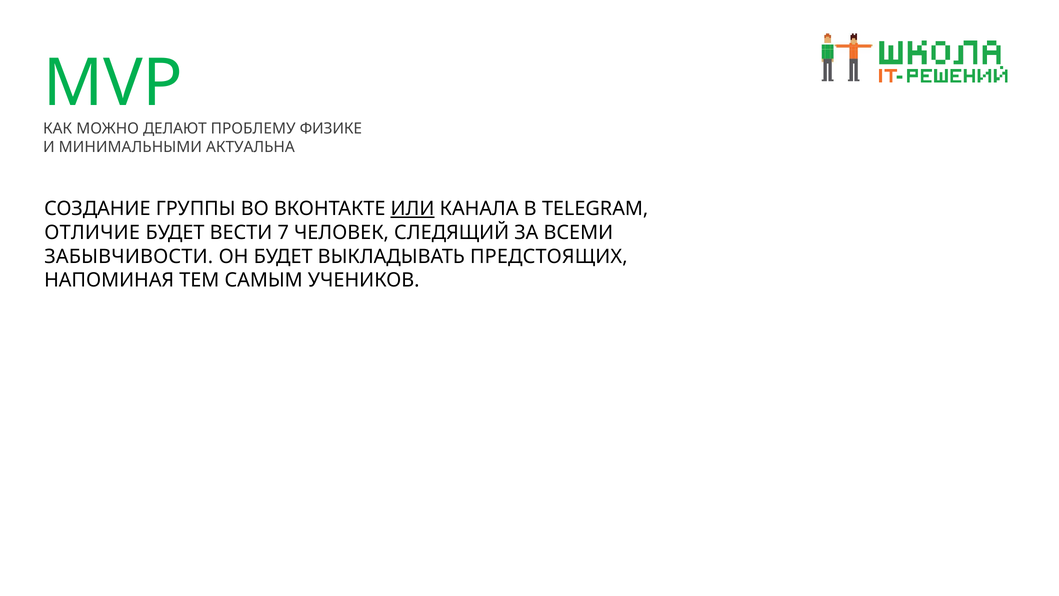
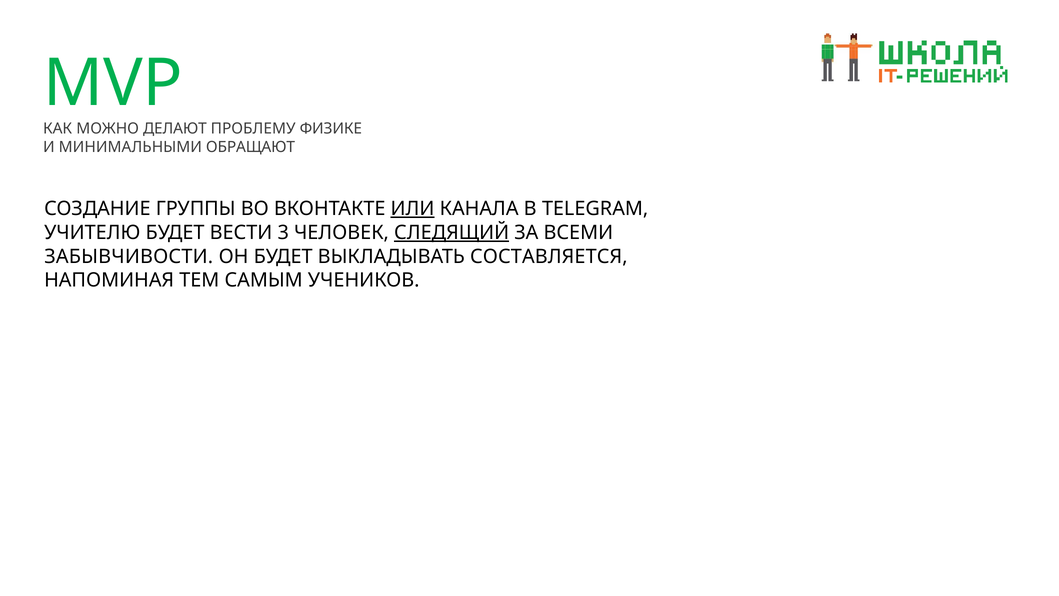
АКТУАЛЬНА: АКТУАЛЬНА -> ОБРАЩАЮТ
ОТЛИЧИЕ: ОТЛИЧИЕ -> УЧИТЕЛЮ
7: 7 -> 3
СЛЕДЯЩИЙ underline: none -> present
ПРЕДСТОЯЩИХ: ПРЕДСТОЯЩИХ -> СОСТАВЛЯЕТСЯ
